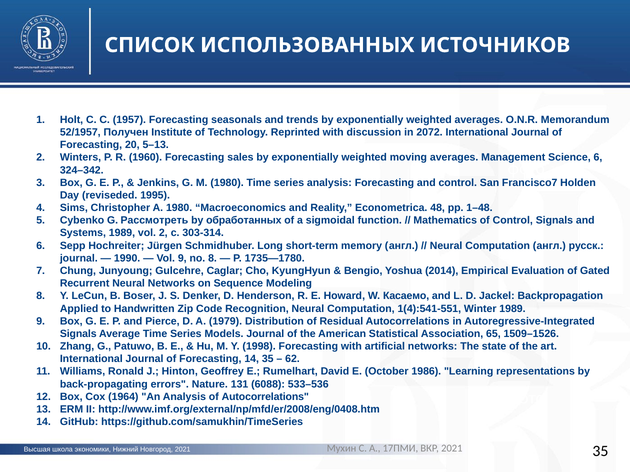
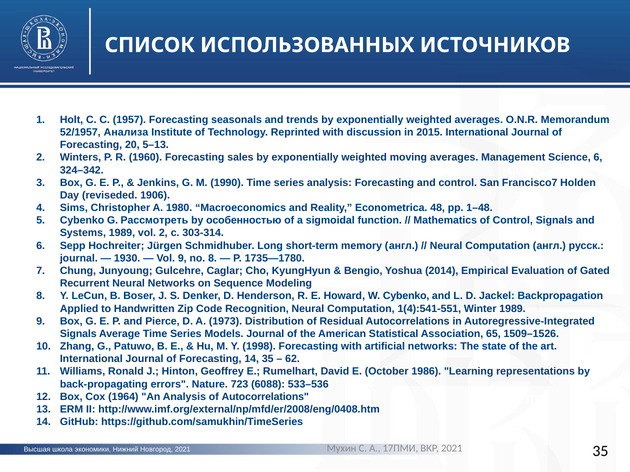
Получен: Получен -> Анализа
2072: 2072 -> 2015
M 1980: 1980 -> 1990
1995: 1995 -> 1906
обработанных: обработанных -> особенностью
1990: 1990 -> 1930
W Касаемо: Касаемо -> Cybenko
1979: 1979 -> 1973
131: 131 -> 723
